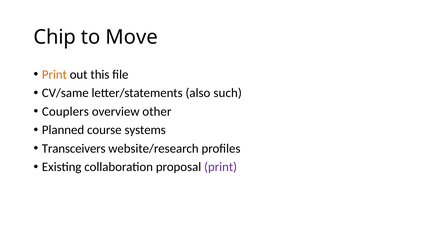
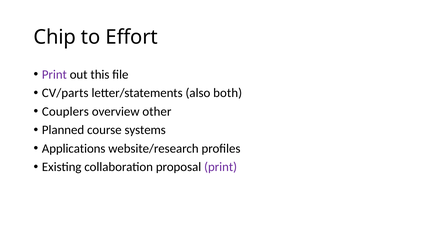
Move: Move -> Effort
Print at (54, 75) colour: orange -> purple
CV/same: CV/same -> CV/parts
such: such -> both
Transceivers: Transceivers -> Applications
